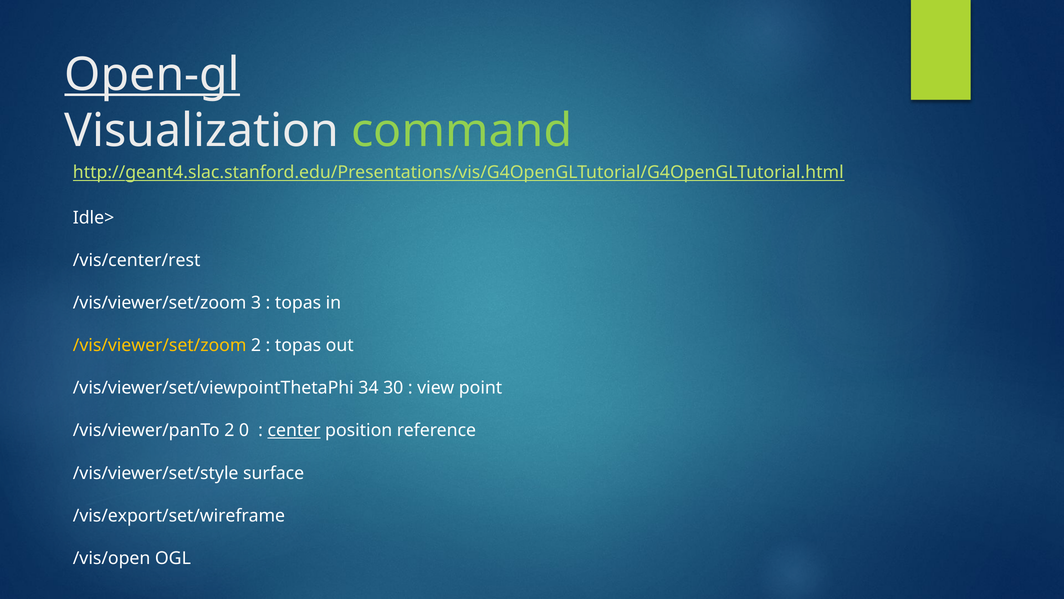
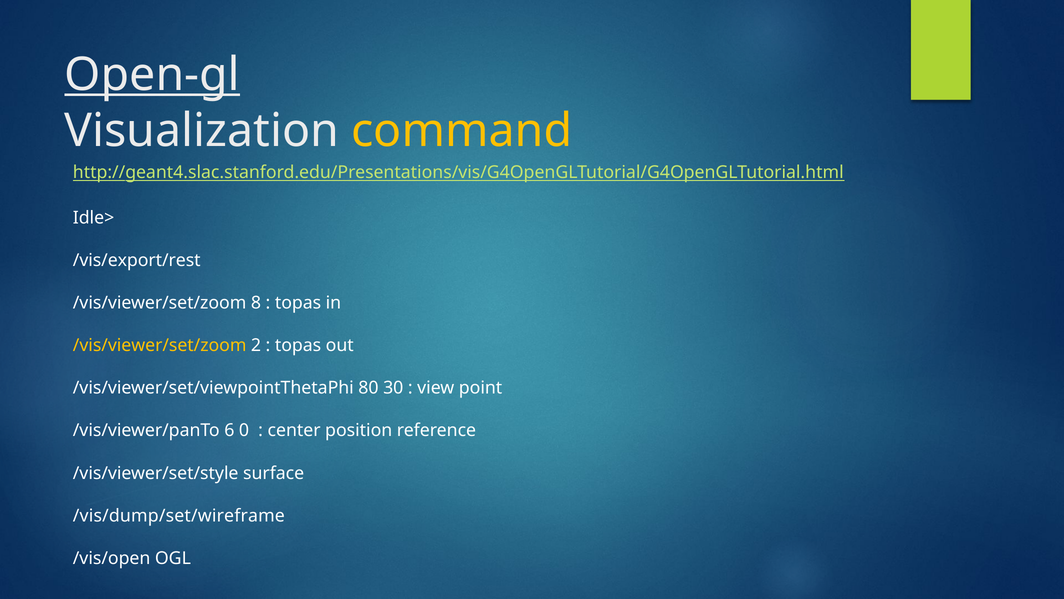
command colour: light green -> yellow
/vis/center/rest: /vis/center/rest -> /vis/export/rest
3: 3 -> 8
34: 34 -> 80
/vis/viewer/panTo 2: 2 -> 6
center underline: present -> none
/vis/export/set/wireframe: /vis/export/set/wireframe -> /vis/dump/set/wireframe
